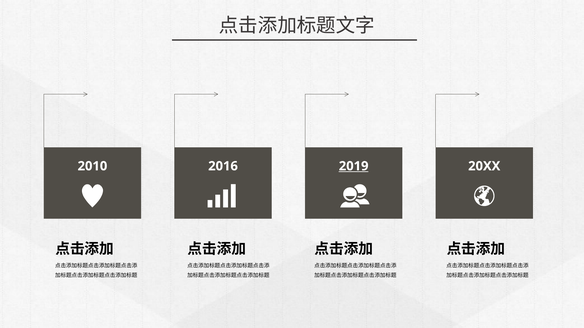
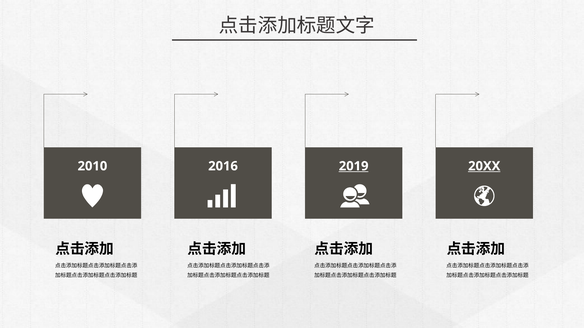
20XX underline: none -> present
